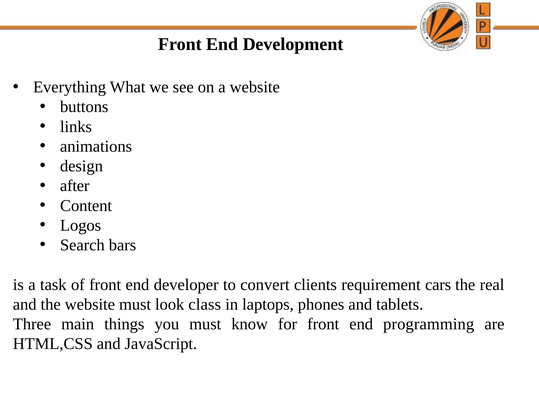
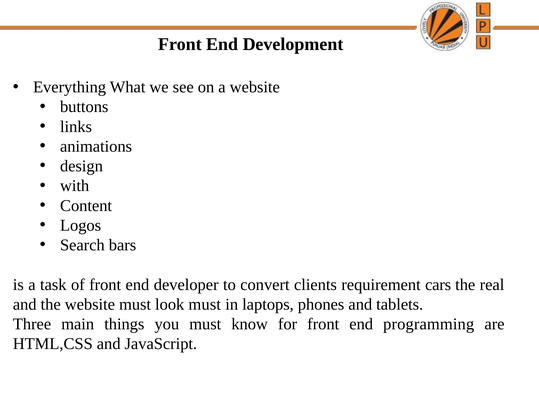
after: after -> with
look class: class -> must
